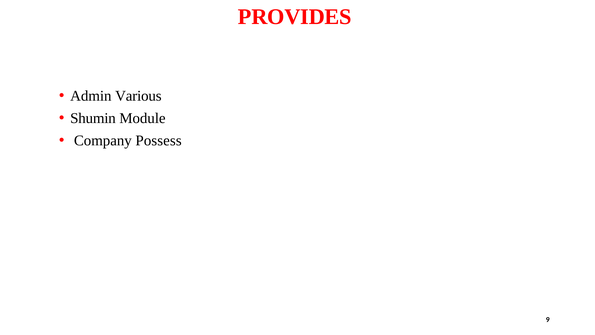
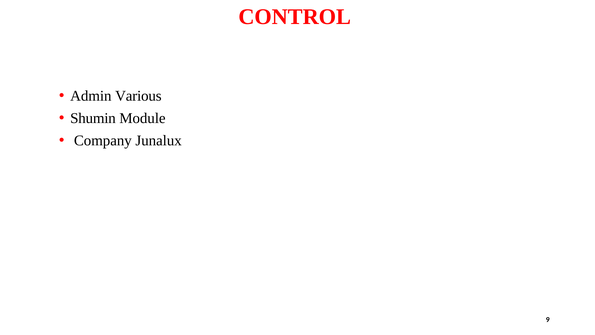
PROVIDES: PROVIDES -> CONTROL
Possess: Possess -> Junalux
